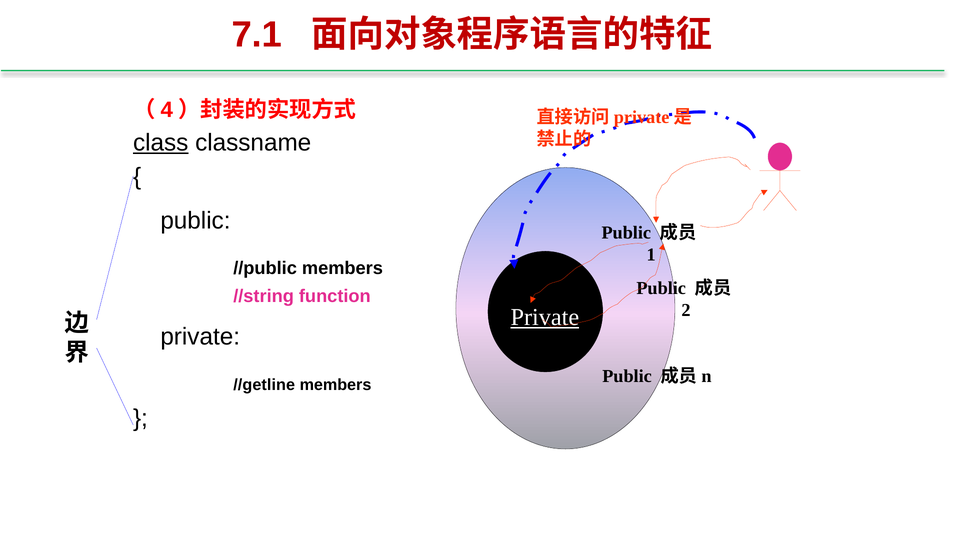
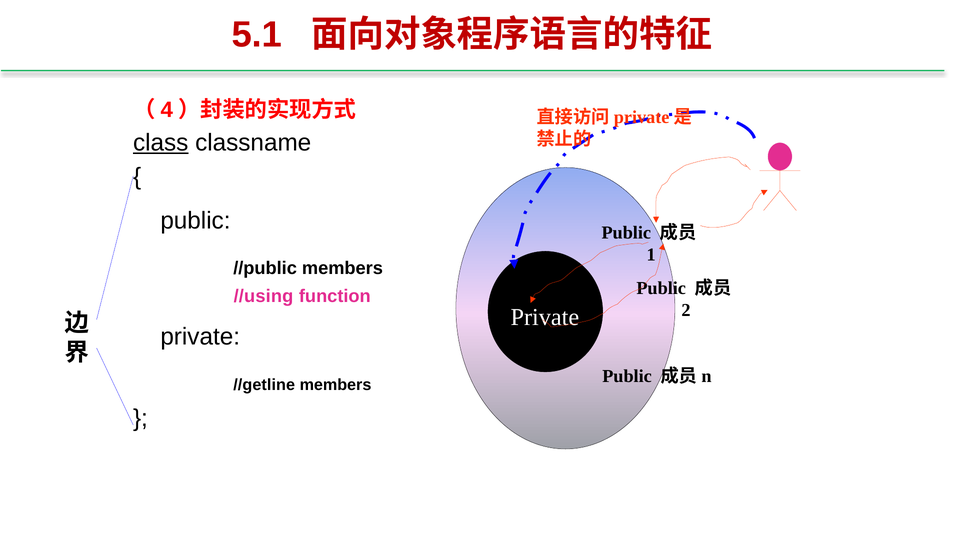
7.1: 7.1 -> 5.1
//string: //string -> //using
Private at (545, 317) underline: present -> none
